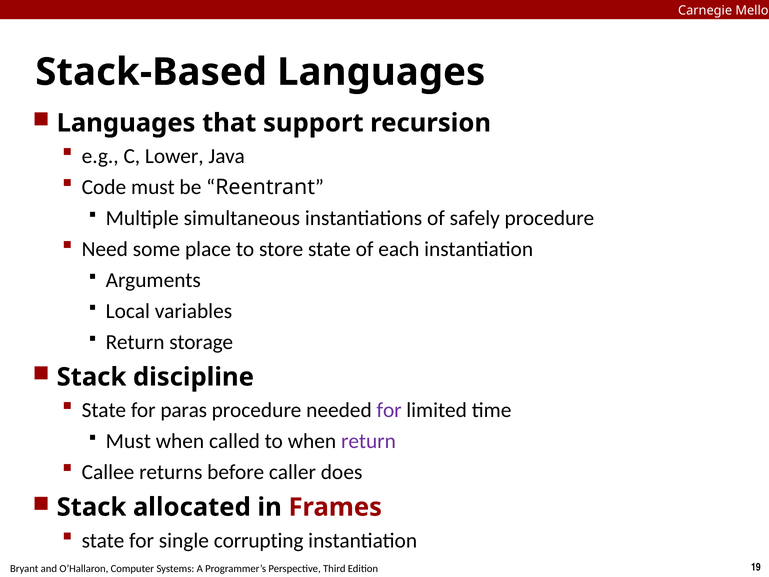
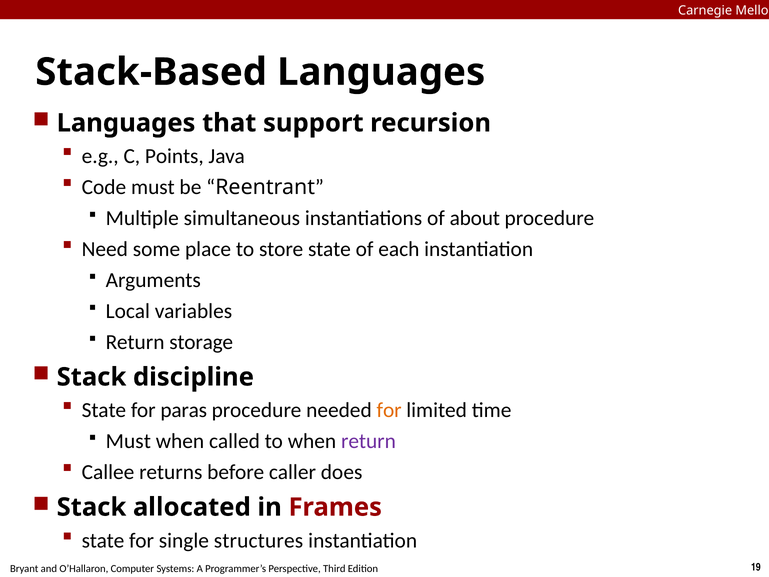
Lower: Lower -> Points
safely: safely -> about
for at (389, 410) colour: purple -> orange
corrupting: corrupting -> structures
